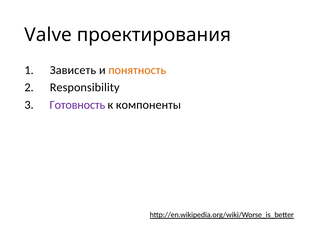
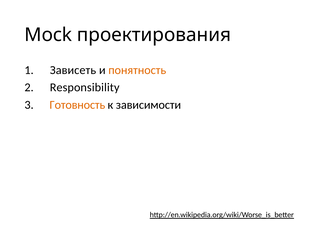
Valve: Valve -> Mock
Готовность colour: purple -> orange
компоненты: компоненты -> зависимости
